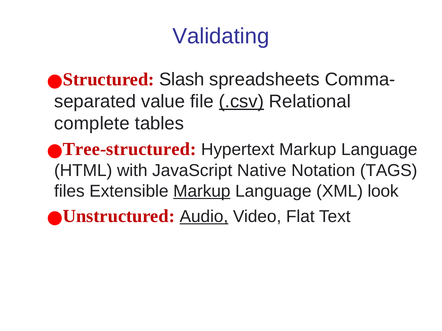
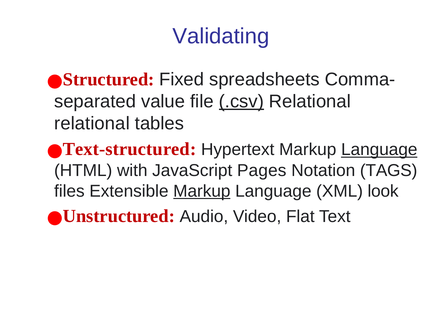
Slash: Slash -> Fixed
complete at (92, 124): complete -> relational
Tree-structured: Tree-structured -> Text-structured
Language at (379, 150) underline: none -> present
Native: Native -> Pages
Audio underline: present -> none
